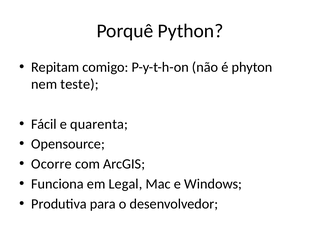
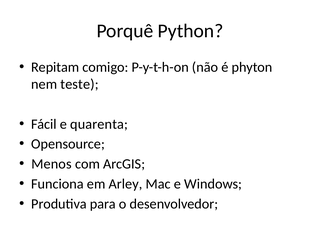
Ocorre: Ocorre -> Menos
Legal: Legal -> Arley
